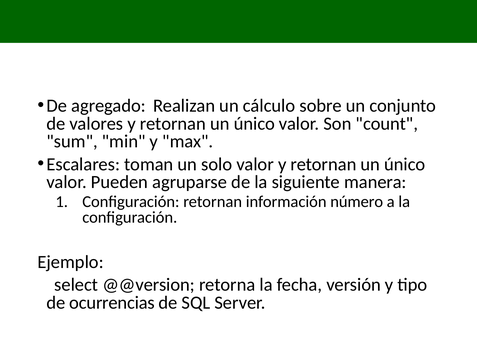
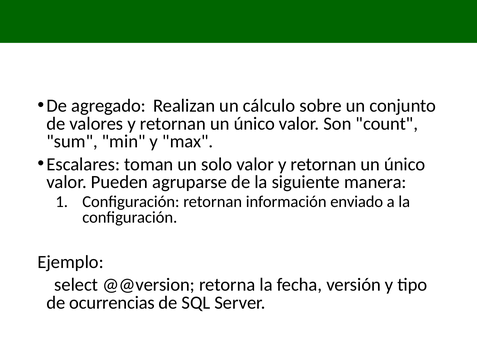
número: número -> enviado
